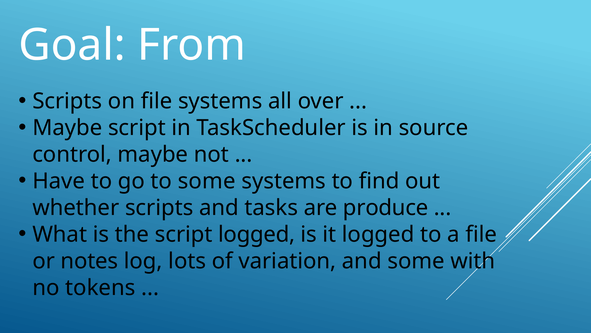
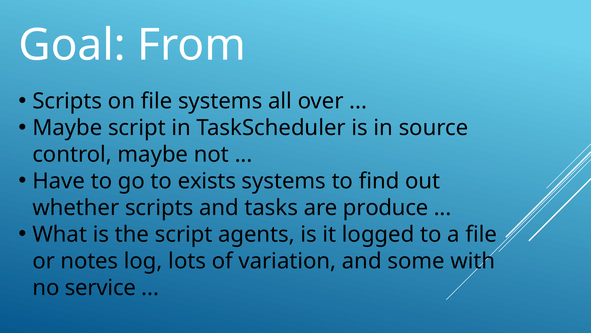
to some: some -> exists
script logged: logged -> agents
tokens: tokens -> service
